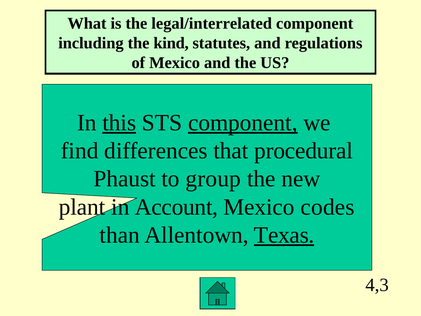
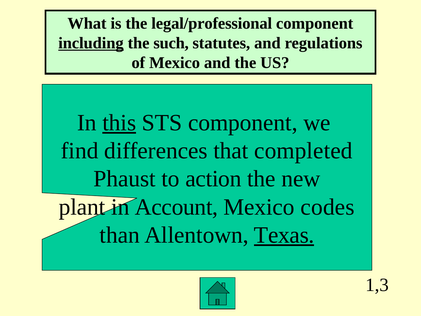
legal/interrelated: legal/interrelated -> legal/professional
including underline: none -> present
kind: kind -> such
component at (243, 123) underline: present -> none
procedural: procedural -> completed
group: group -> action
4,3: 4,3 -> 1,3
